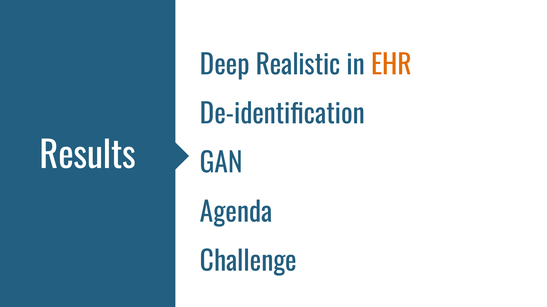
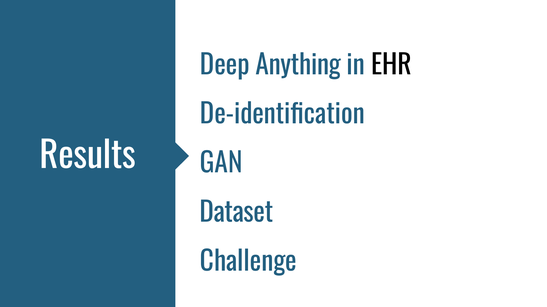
Realistic: Realistic -> Anything
EHR colour: orange -> black
Agenda: Agenda -> Dataset
